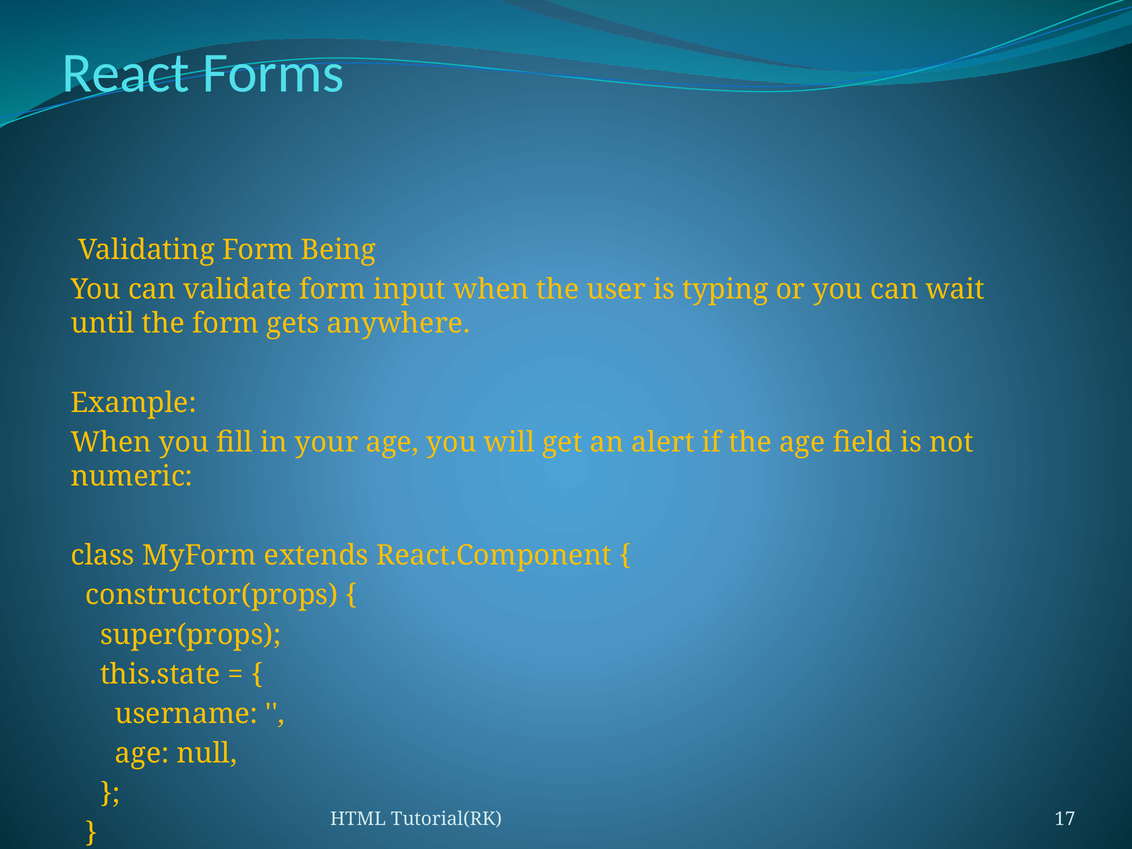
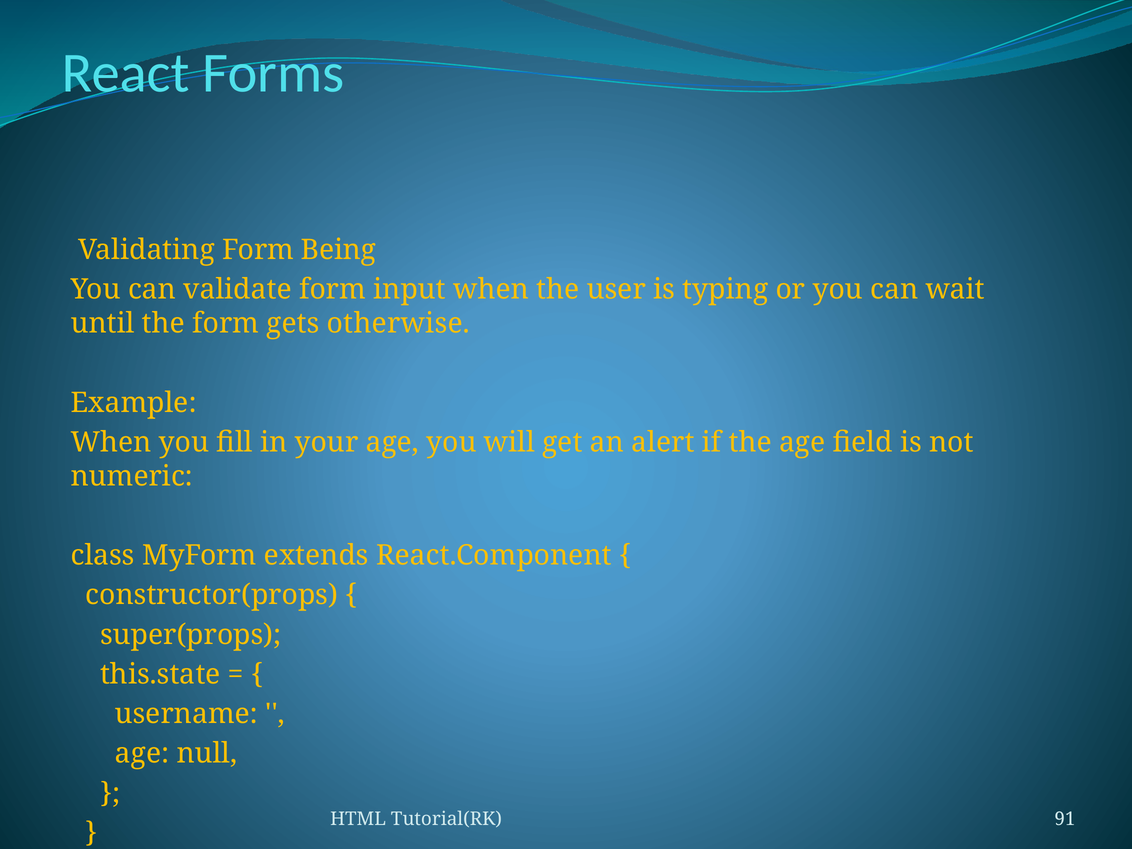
anywhere: anywhere -> otherwise
17: 17 -> 91
